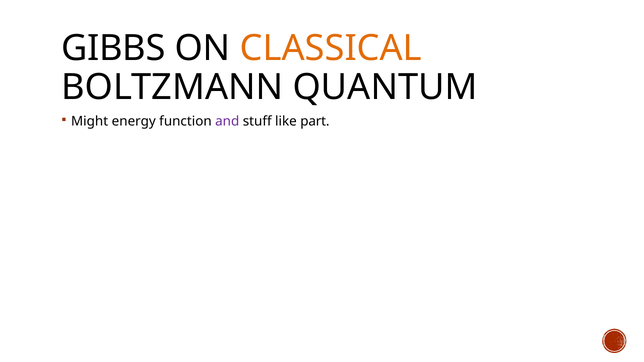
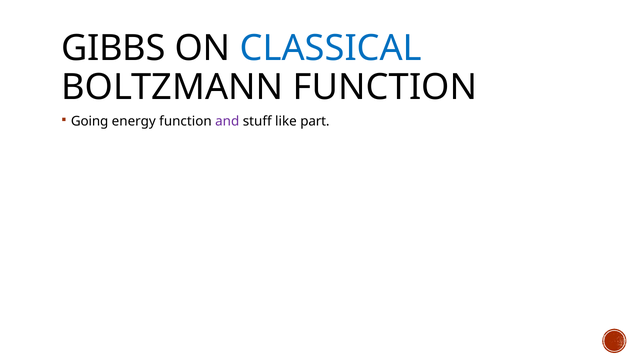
CLASSICAL colour: orange -> blue
BOLTZMANN QUANTUM: QUANTUM -> FUNCTION
Might: Might -> Going
